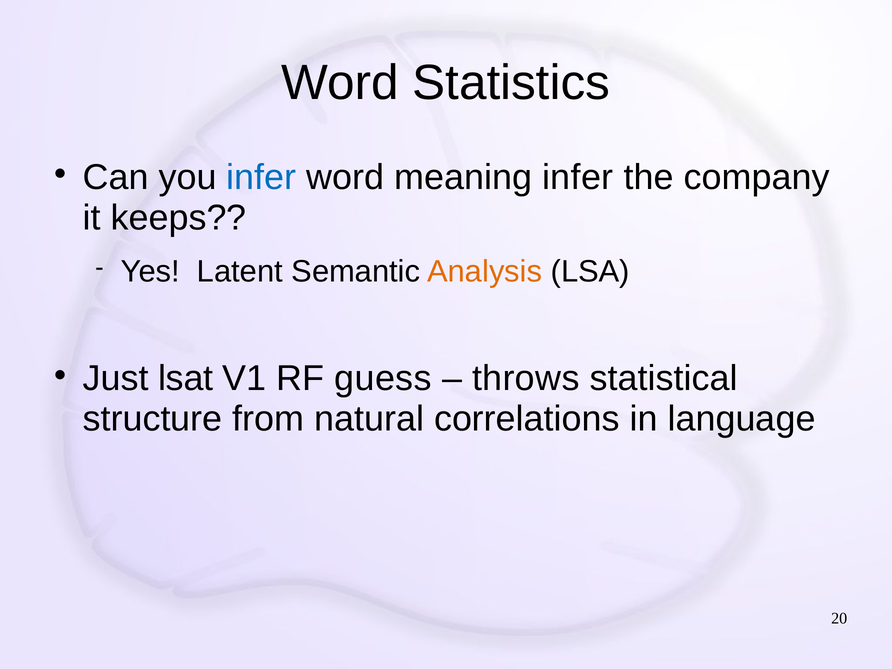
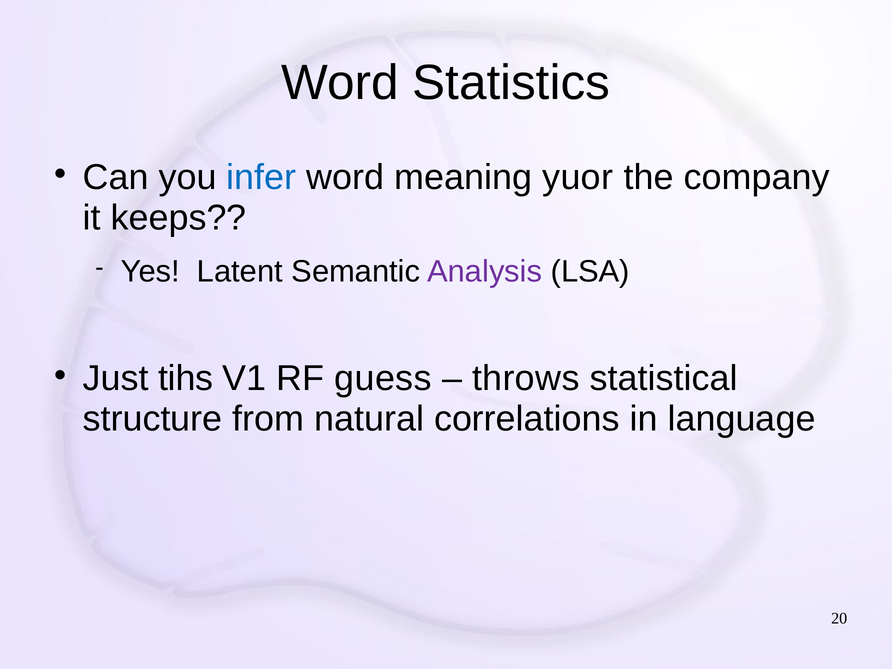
meaning infer: infer -> yuor
Analysis colour: orange -> purple
lsat: lsat -> tihs
